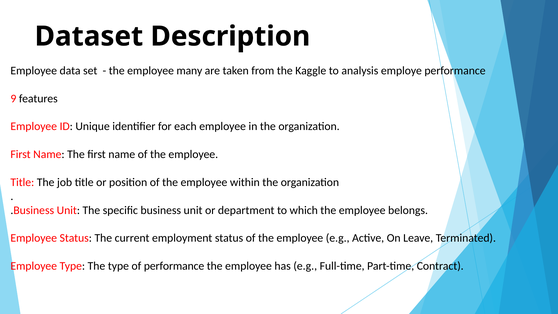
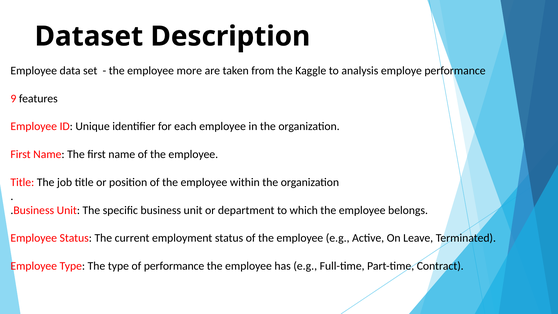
many: many -> more
